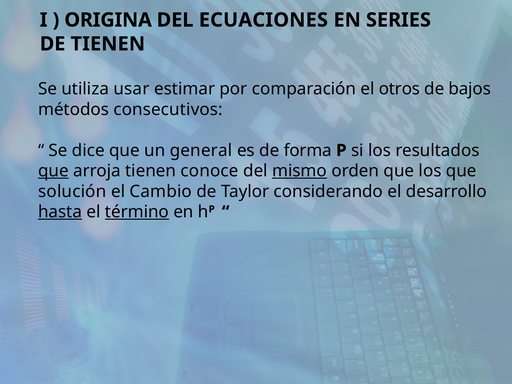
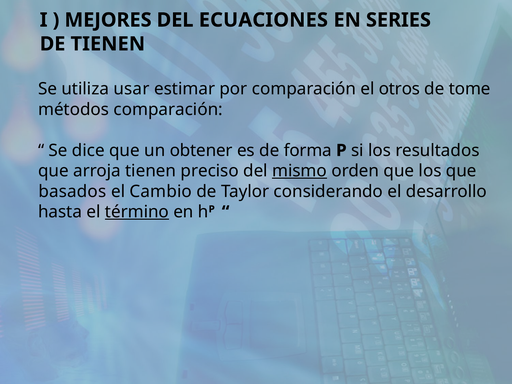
ORIGINA: ORIGINA -> MEJORES
bajos: bajos -> tome
métodos consecutivos: consecutivos -> comparación
general: general -> obtener
que at (53, 171) underline: present -> none
conoce: conoce -> preciso
solución: solución -> basados
hasta underline: present -> none
